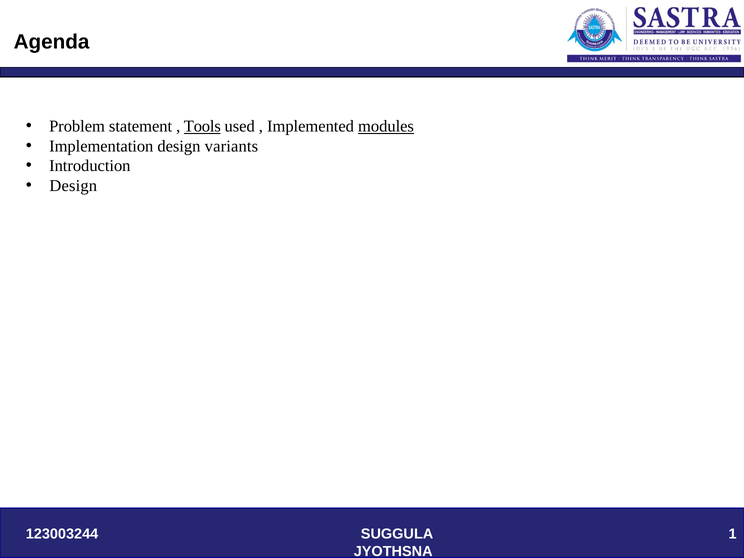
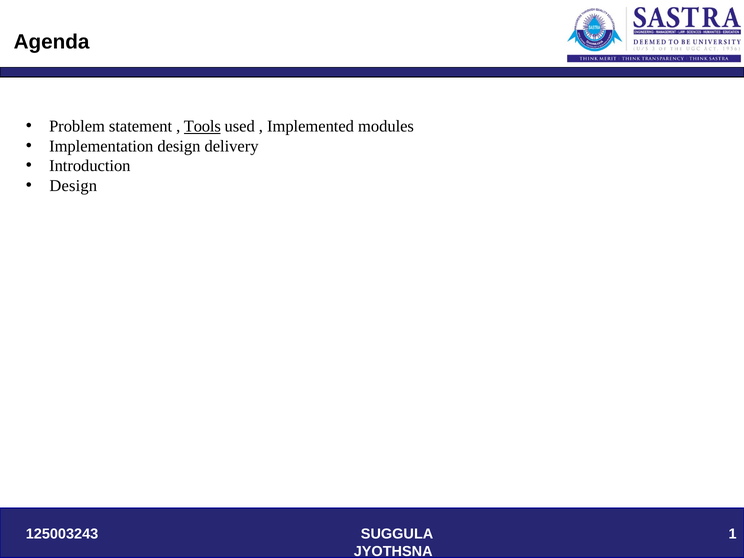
modules underline: present -> none
variants: variants -> delivery
123003244: 123003244 -> 125003243
